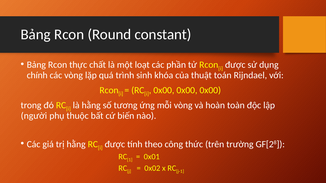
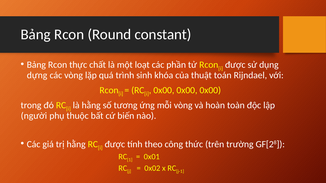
chính: chính -> dựng
